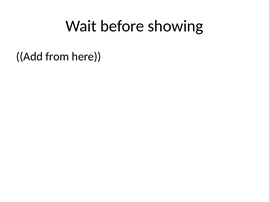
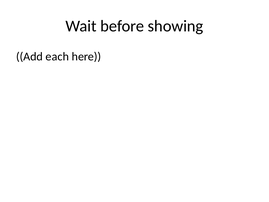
from: from -> each
